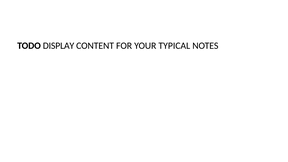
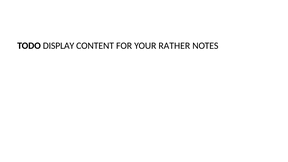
TYPICAL: TYPICAL -> RATHER
